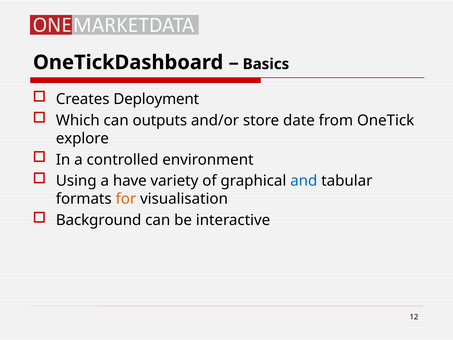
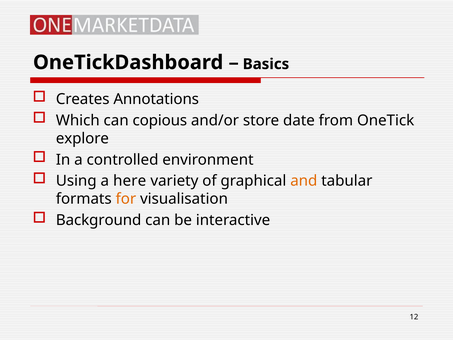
Deployment: Deployment -> Annotations
outputs: outputs -> copious
have: have -> here
and colour: blue -> orange
